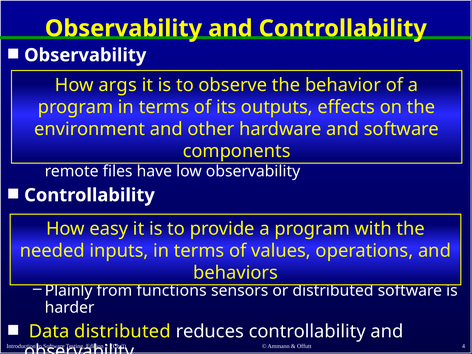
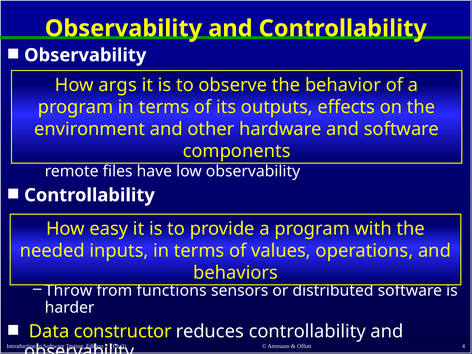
Plainly: Plainly -> Throw
Data distributed: distributed -> constructor
